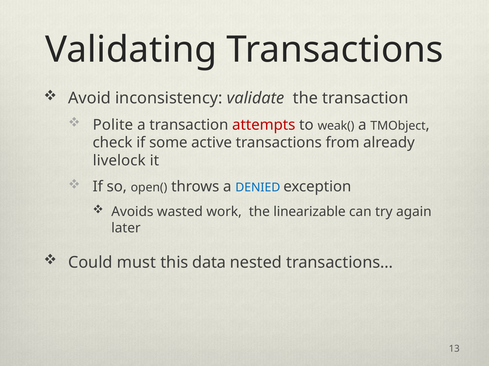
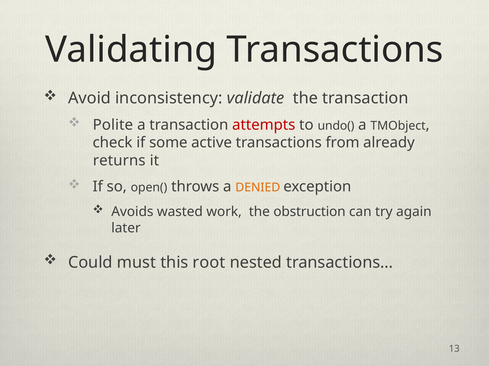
weak(: weak( -> undo(
livelock: livelock -> returns
DENIED colour: blue -> orange
linearizable: linearizable -> obstruction
data: data -> root
